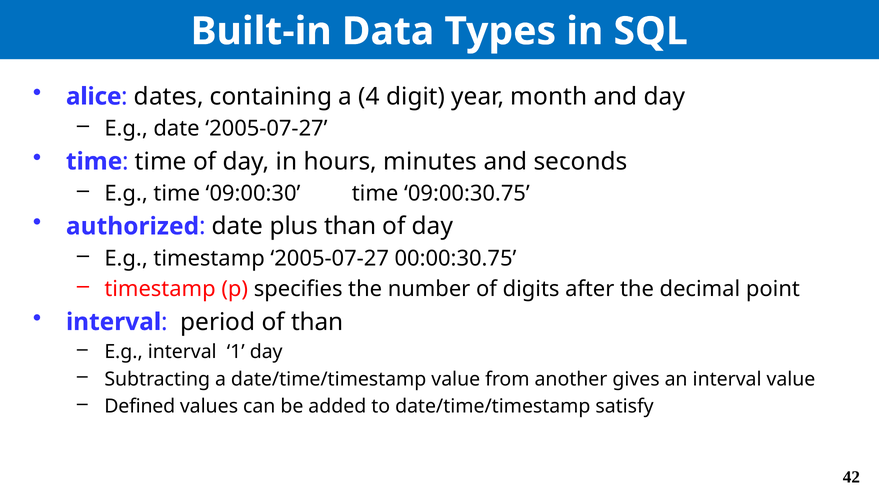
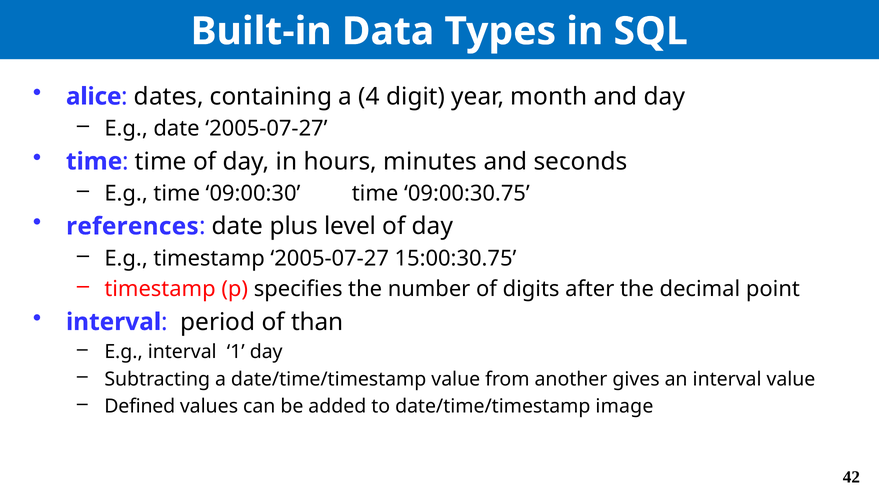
authorized: authorized -> references
plus than: than -> level
00:00:30.75: 00:00:30.75 -> 15:00:30.75
satisfy: satisfy -> image
